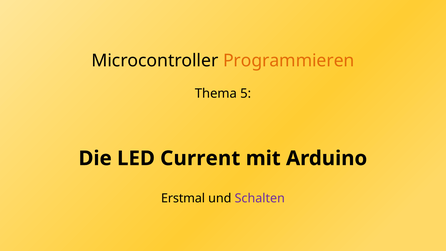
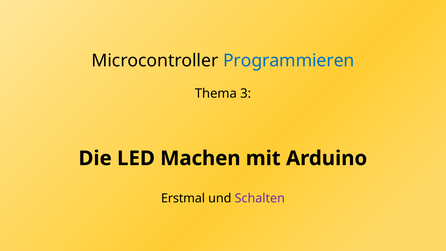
Programmieren colour: orange -> blue
5: 5 -> 3
Current: Current -> Machen
